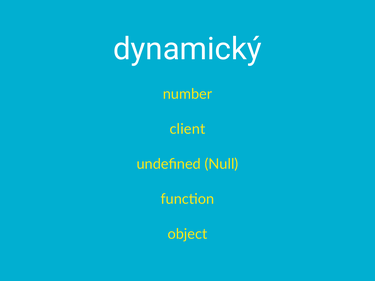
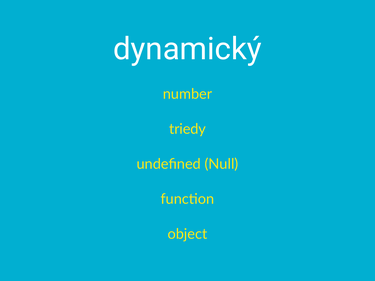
client: client -> triedy
